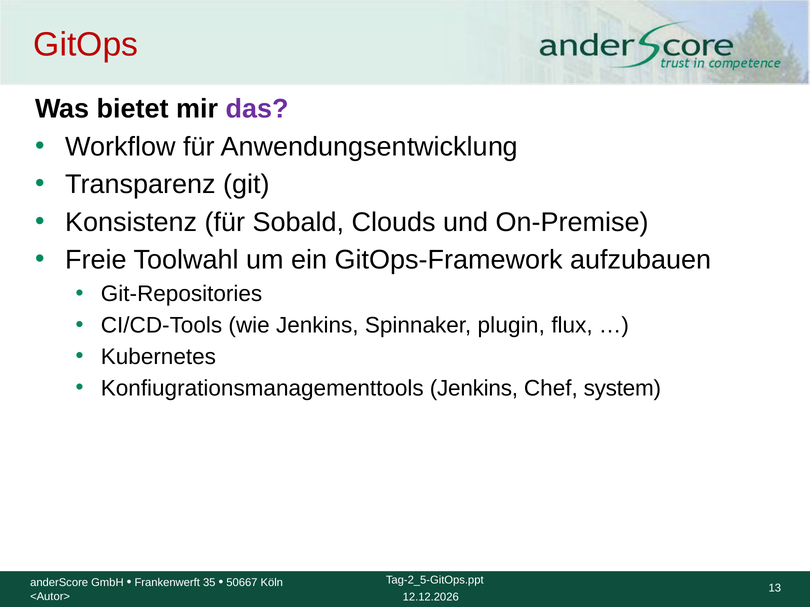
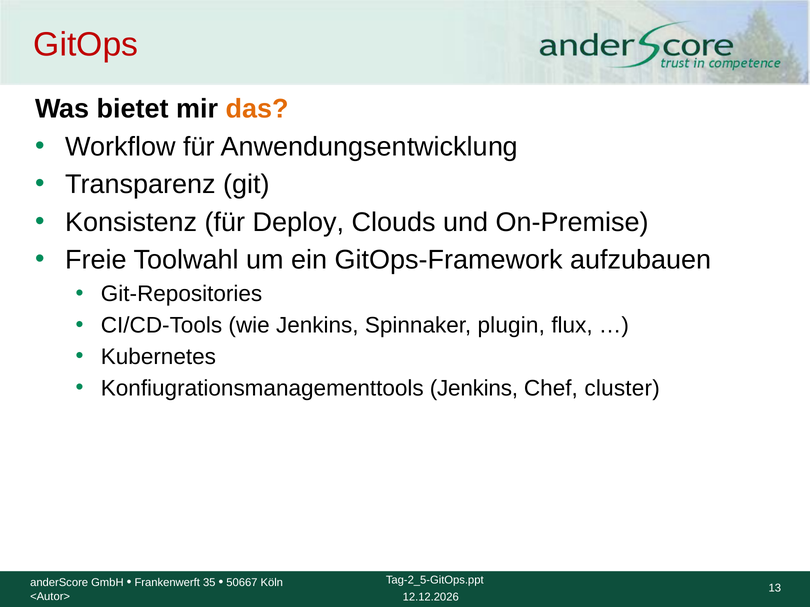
das colour: purple -> orange
Sobald: Sobald -> Deploy
system: system -> cluster
